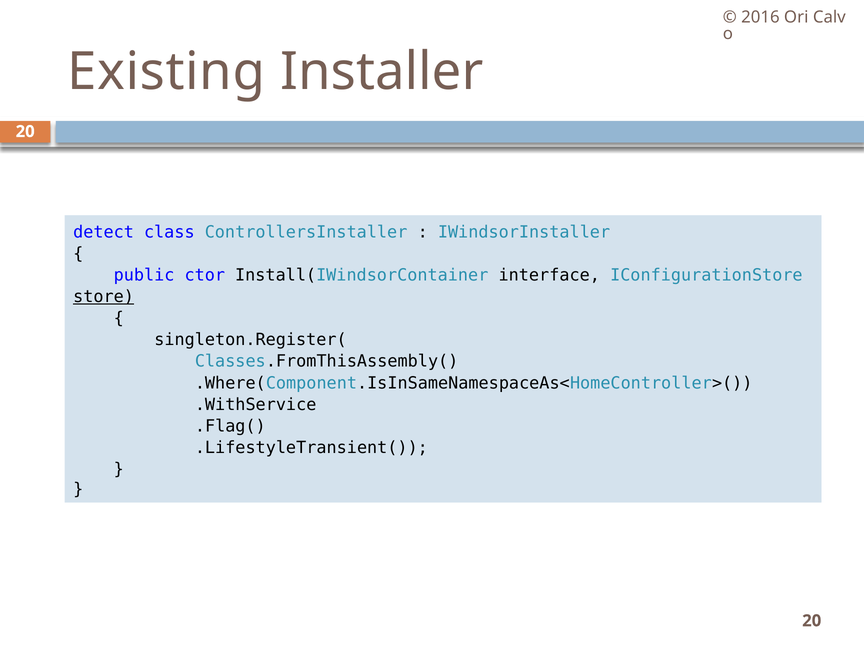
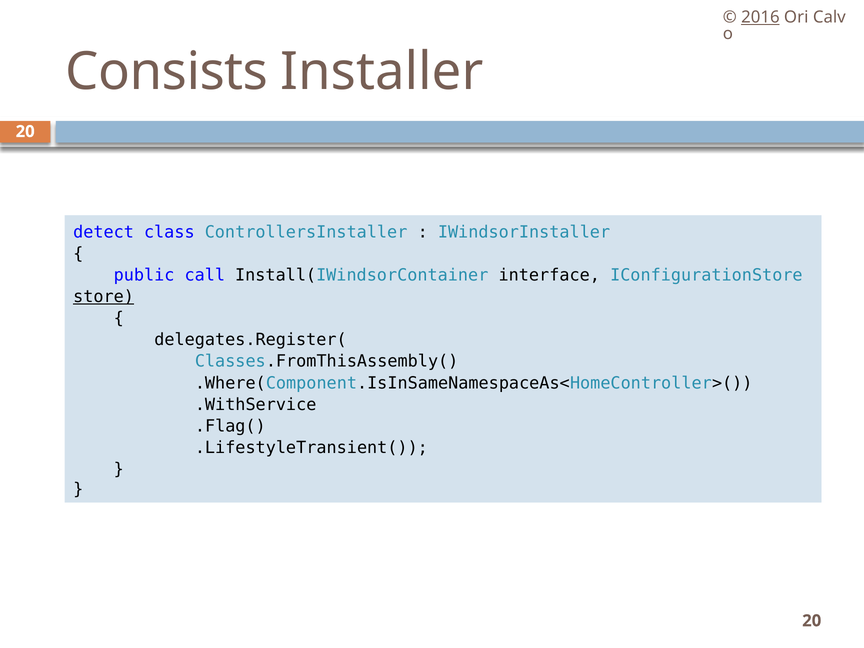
2016 underline: none -> present
Existing: Existing -> Consists
ctor: ctor -> call
singleton.Register(: singleton.Register( -> delegates.Register(
